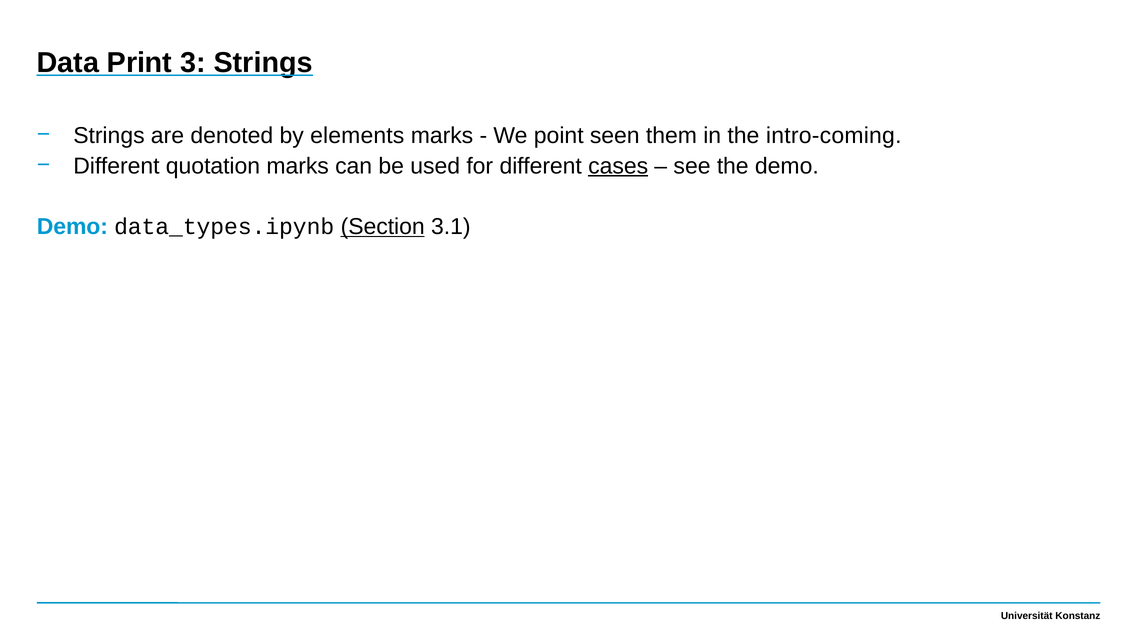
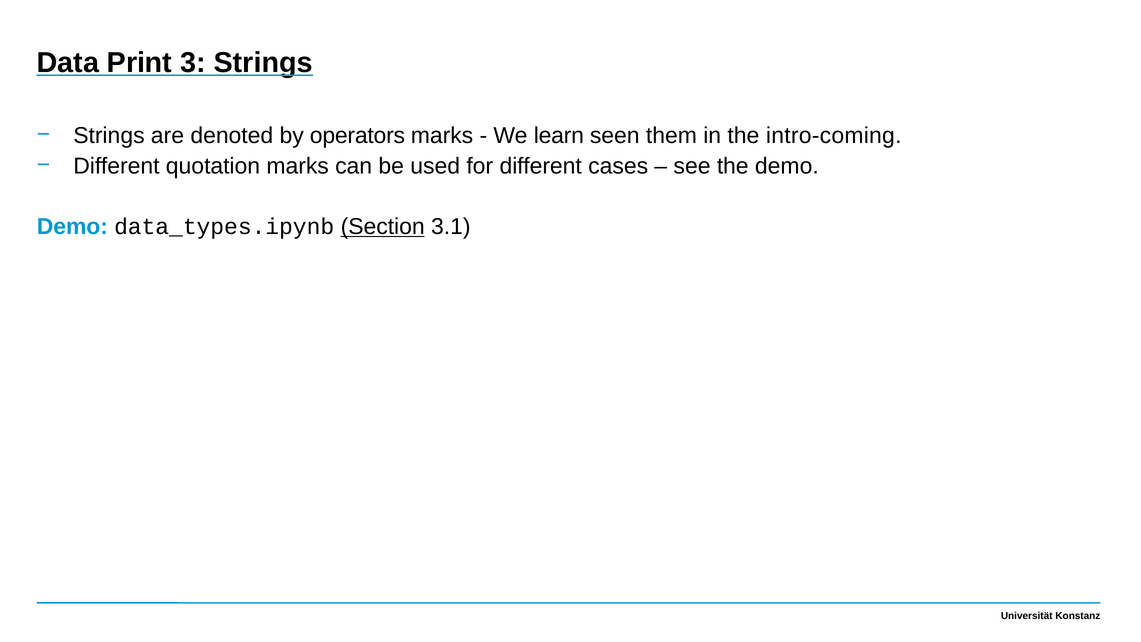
elements: elements -> operators
point: point -> learn
cases underline: present -> none
